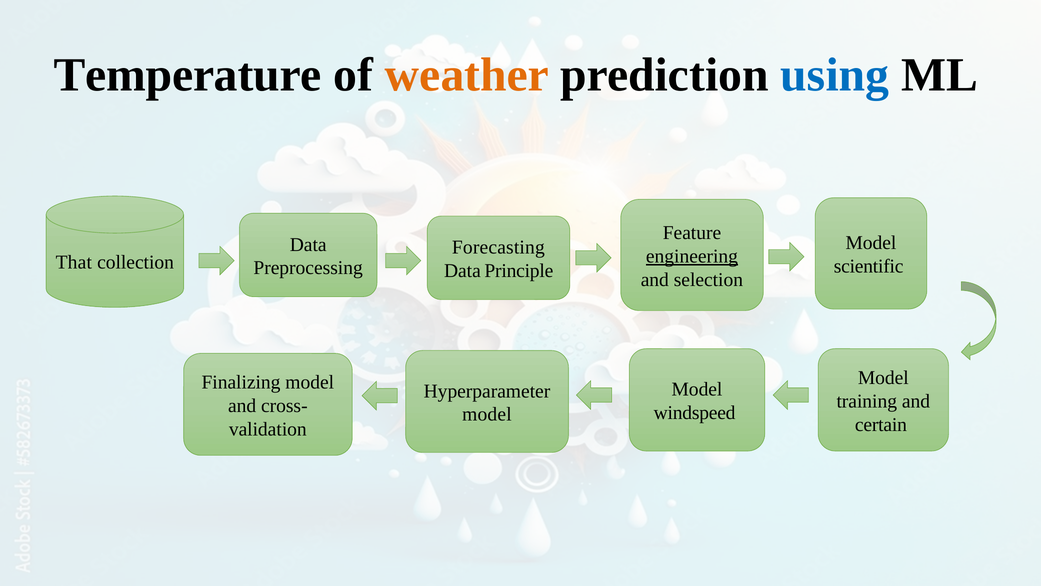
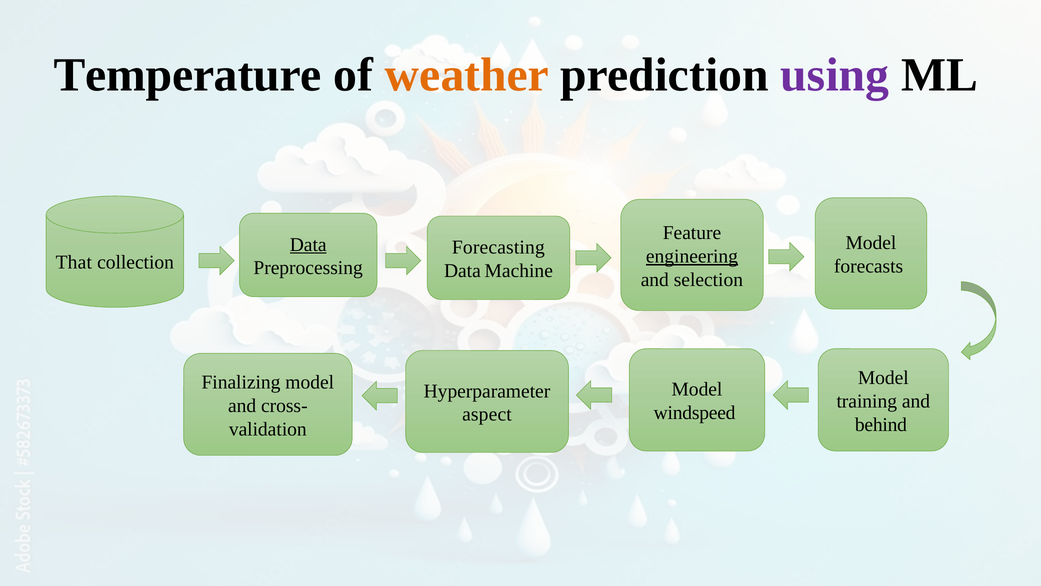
using colour: blue -> purple
Data at (308, 244) underline: none -> present
scientific: scientific -> forecasts
Principle: Principle -> Machine
model at (487, 414): model -> aspect
certain: certain -> behind
